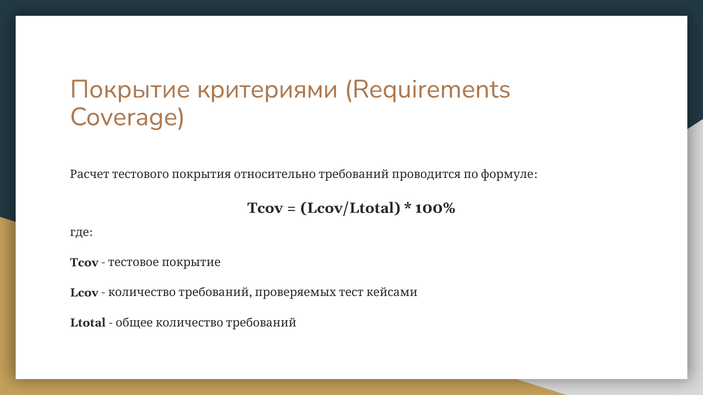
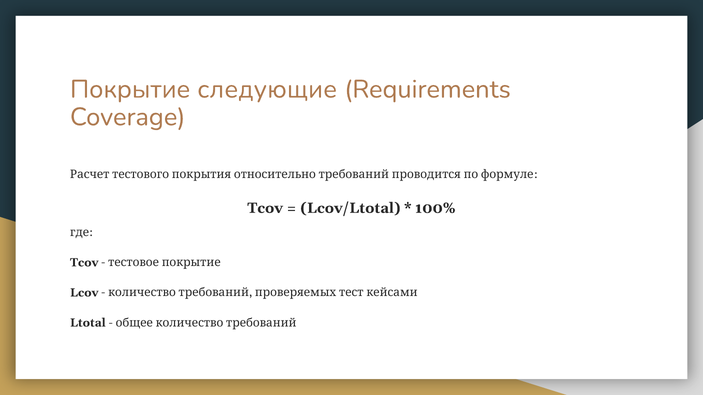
критериями: критериями -> следующие
